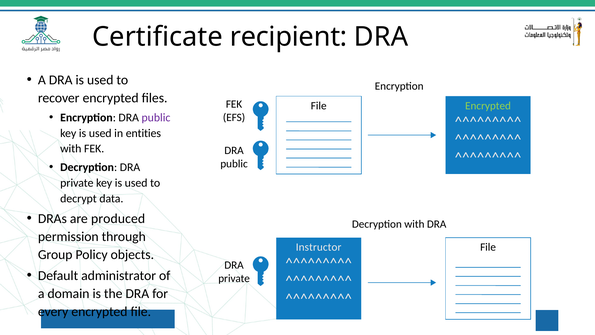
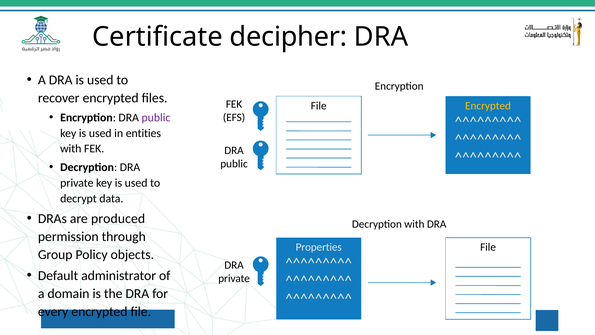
recipient: recipient -> decipher
Encrypted at (488, 106) colour: light green -> yellow
Instructor: Instructor -> Properties
